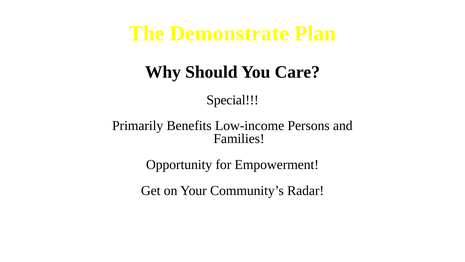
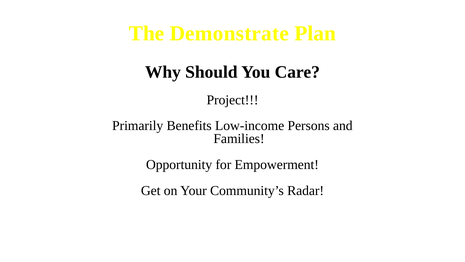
Special: Special -> Project
